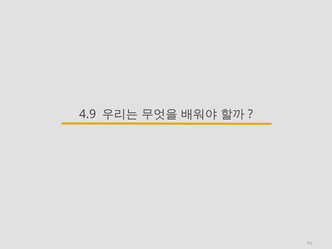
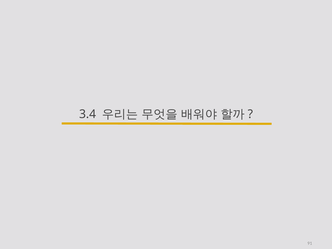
4.9: 4.9 -> 3.4
